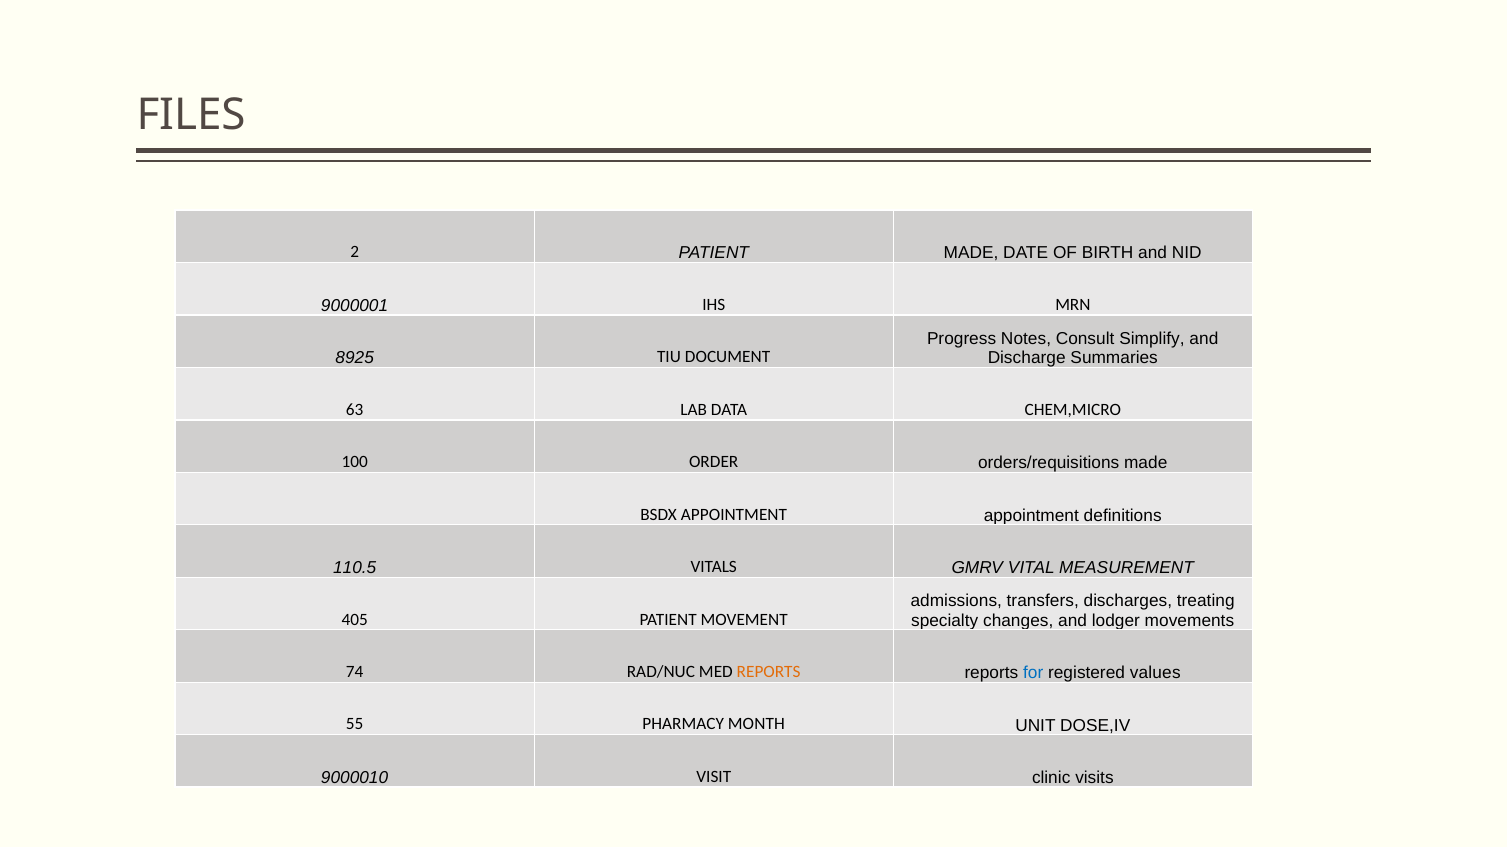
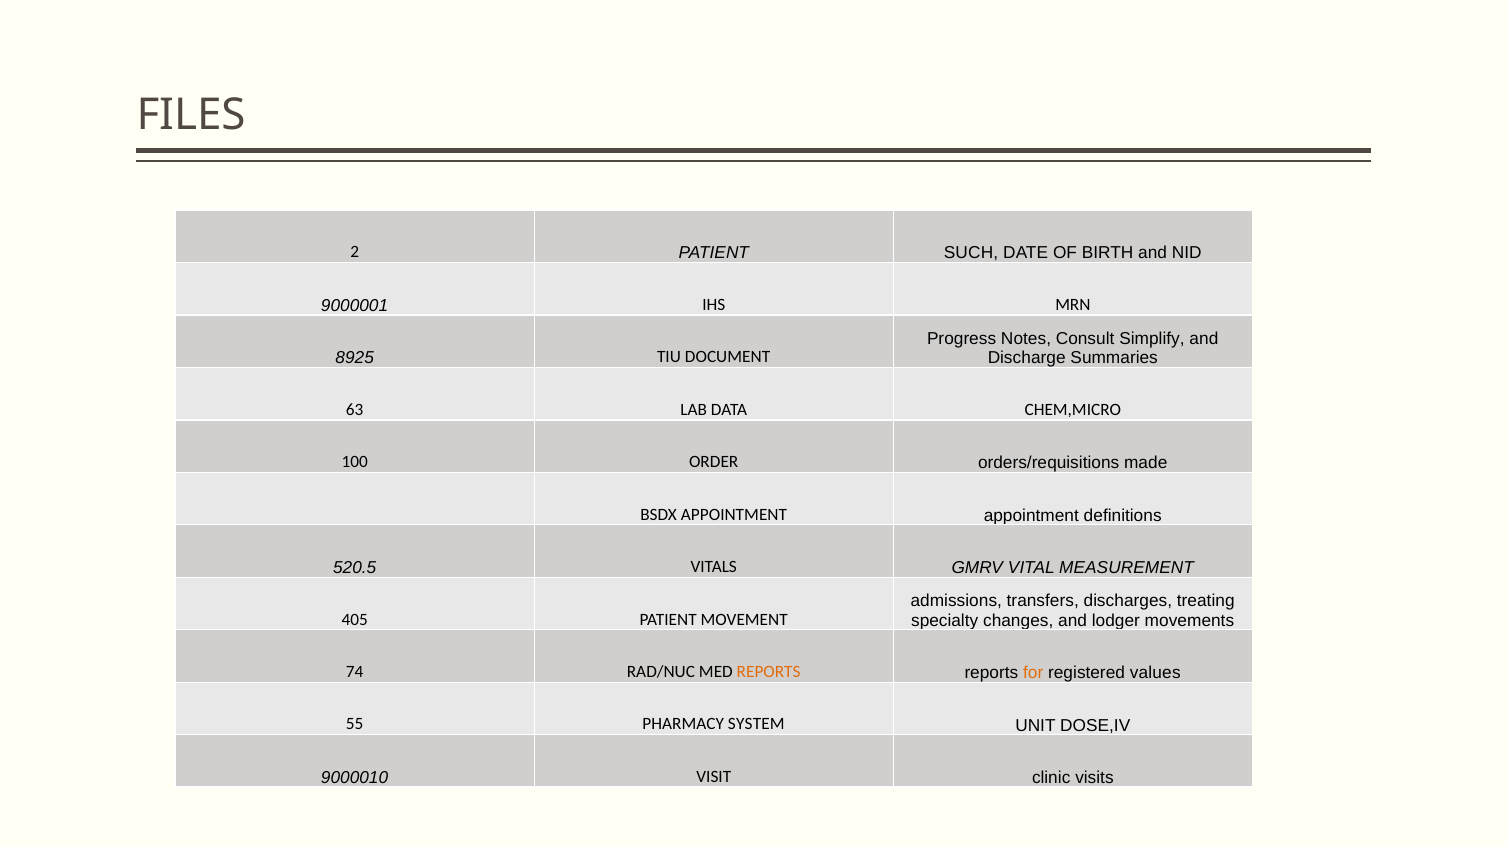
PATIENT MADE: MADE -> SUCH
110.5: 110.5 -> 520.5
for colour: blue -> orange
MONTH: MONTH -> SYSTEM
